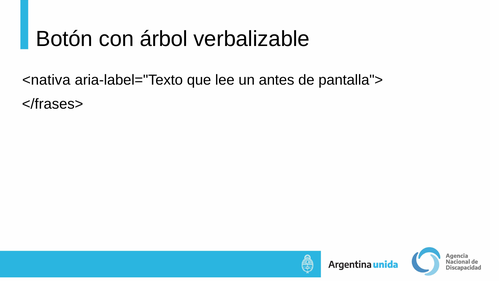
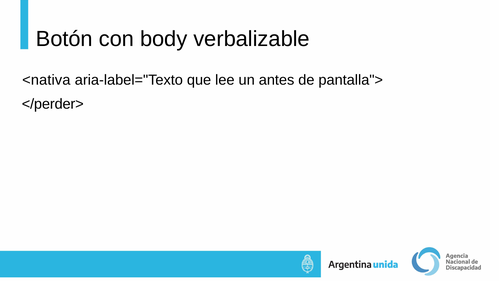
árbol: árbol -> body
</frases>: </frases> -> </perder>
